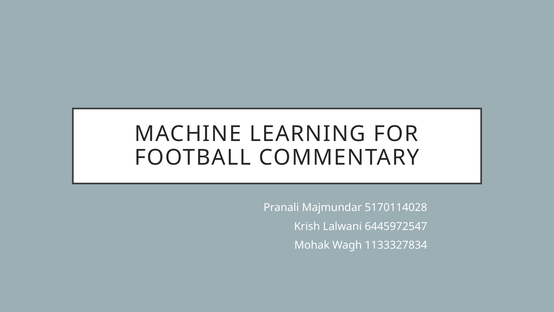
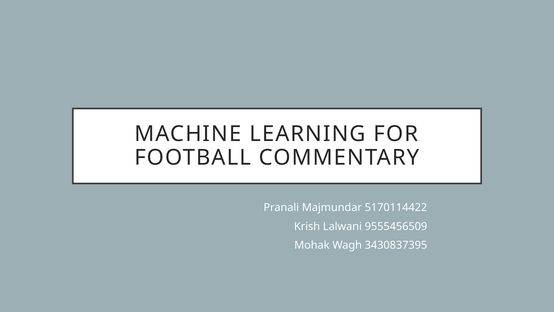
5170114028: 5170114028 -> 5170114422
6445972547: 6445972547 -> 9555456509
1133327834: 1133327834 -> 3430837395
